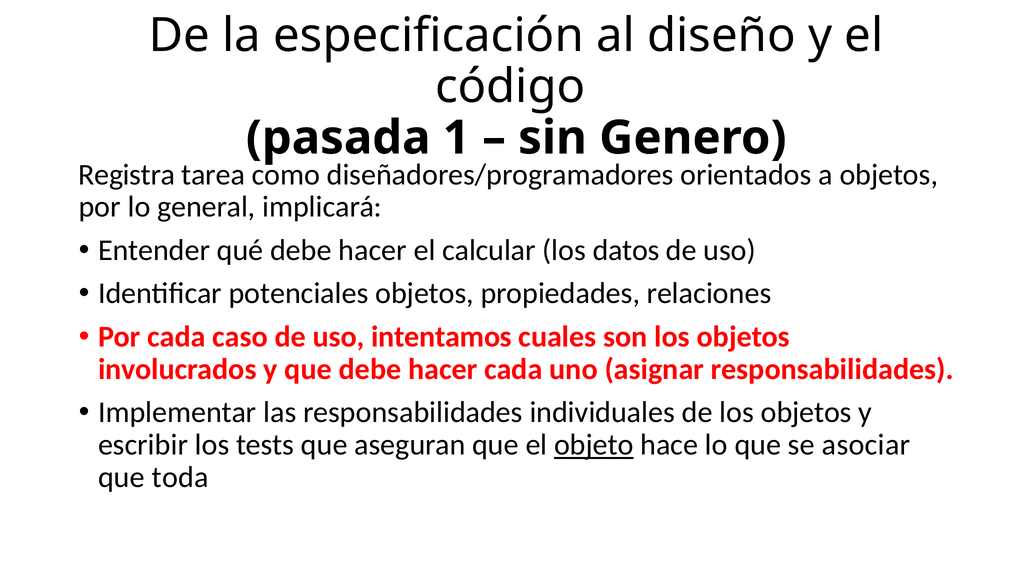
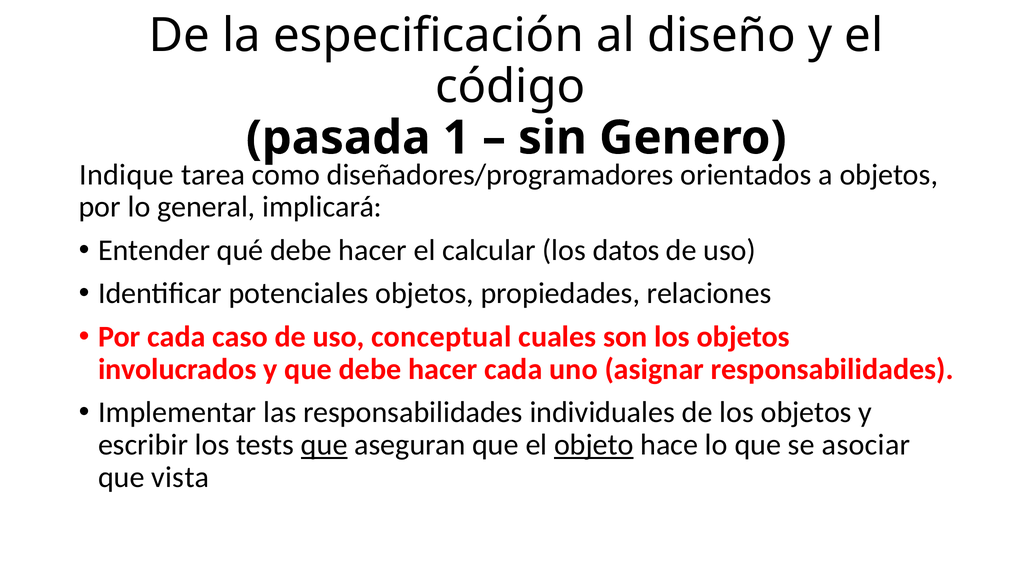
Registra: Registra -> Indique
intentamos: intentamos -> conceptual
que at (324, 445) underline: none -> present
toda: toda -> vista
